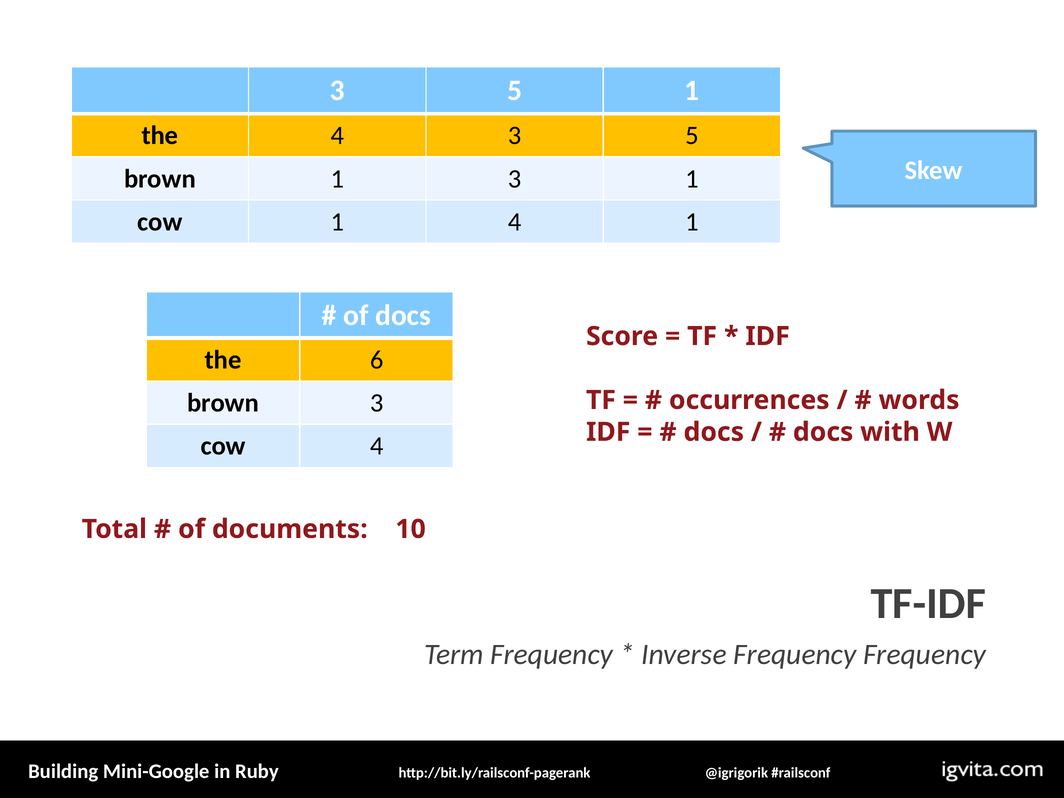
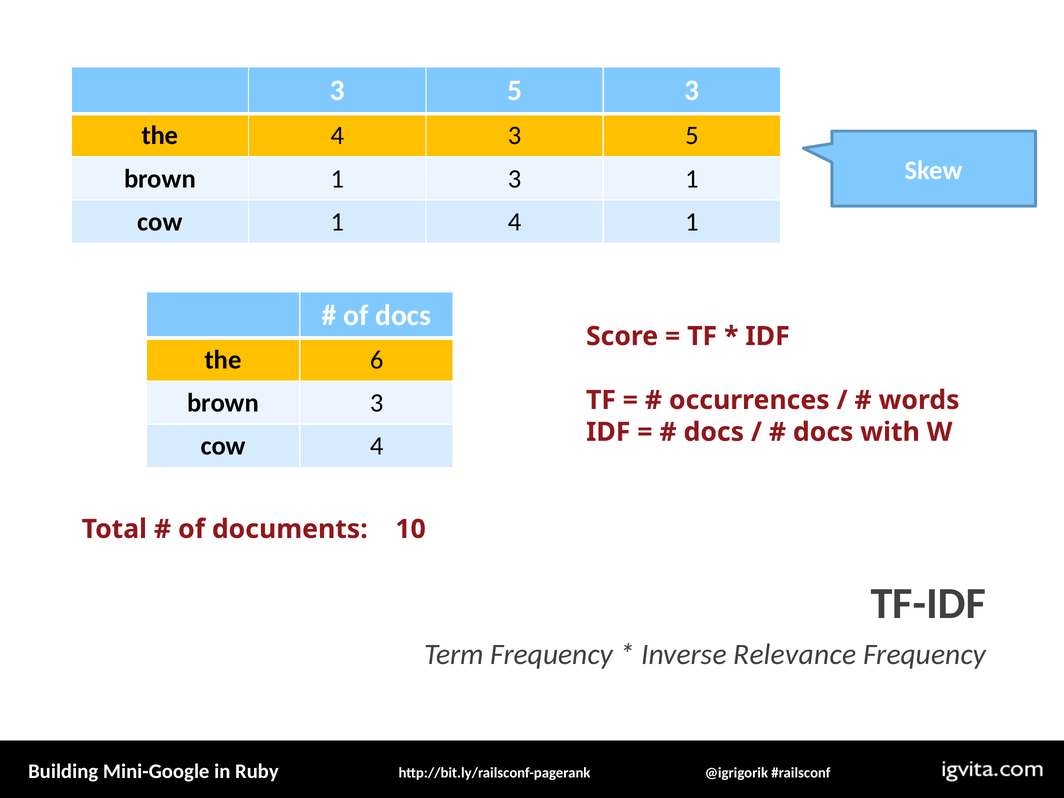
5 1: 1 -> 3
Inverse Frequency: Frequency -> Relevance
